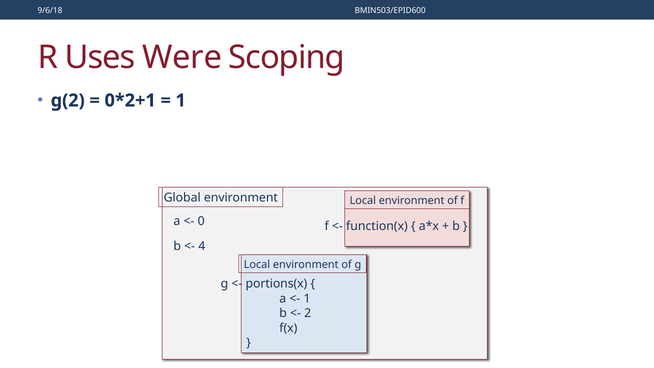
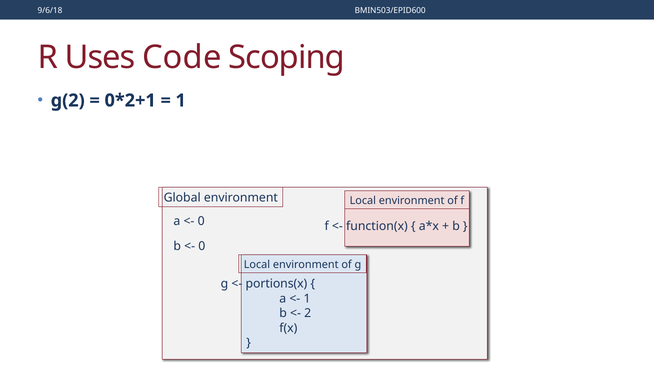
Were: Were -> Code
4 at (202, 246): 4 -> 0
